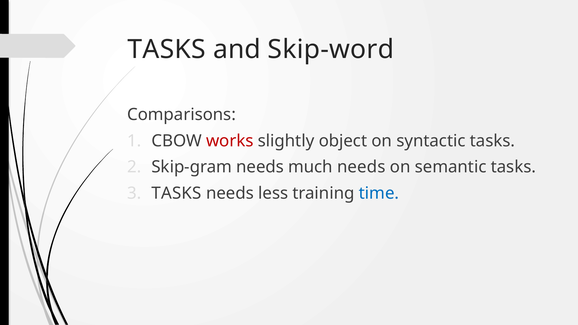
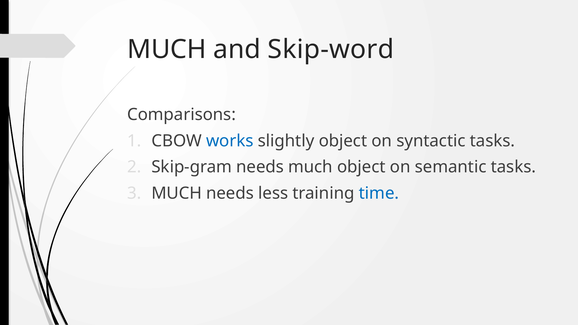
TASKS at (167, 50): TASKS -> MUCH
works colour: red -> blue
much needs: needs -> object
TASKS at (176, 193): TASKS -> MUCH
